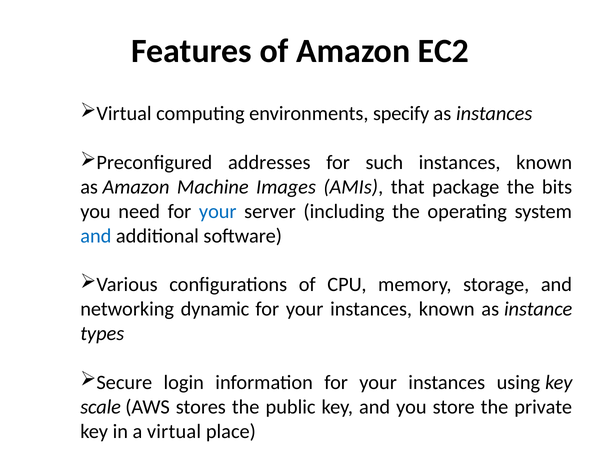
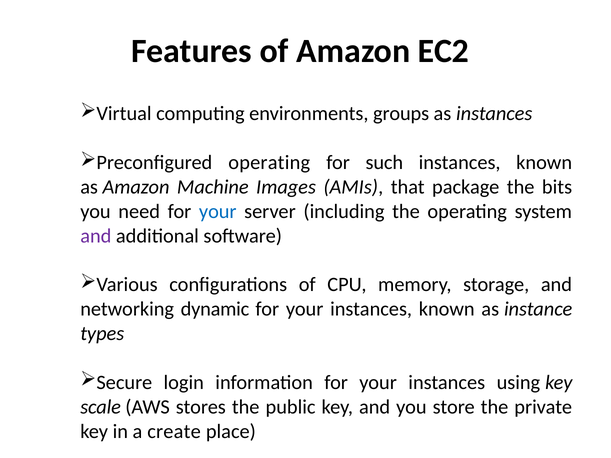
specify: specify -> groups
Preconfigured addresses: addresses -> operating
and at (96, 236) colour: blue -> purple
a virtual: virtual -> create
